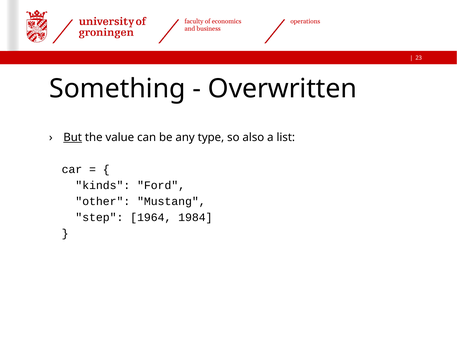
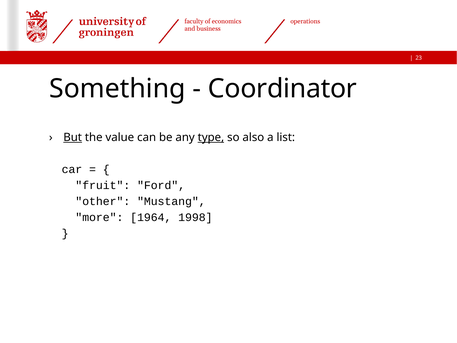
Overwritten: Overwritten -> Coordinator
type underline: none -> present
kinds: kinds -> fruit
step: step -> more
1984: 1984 -> 1998
